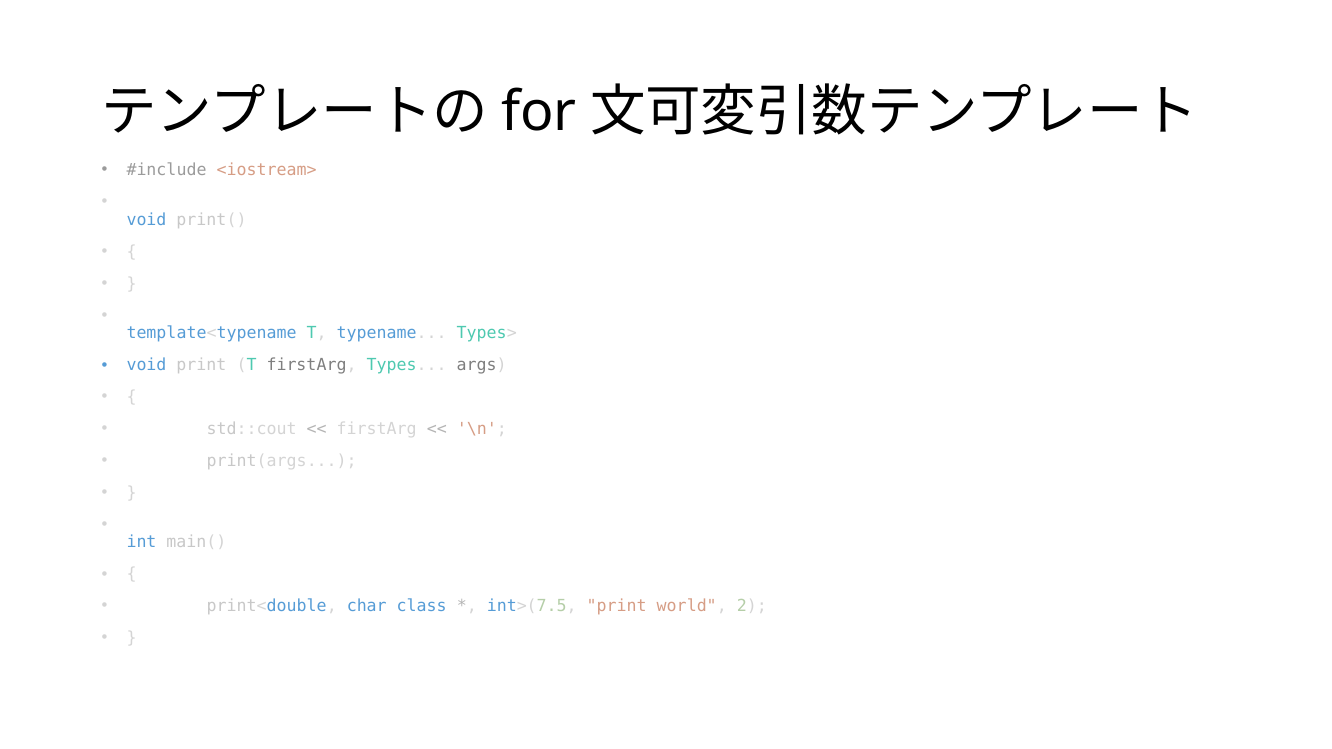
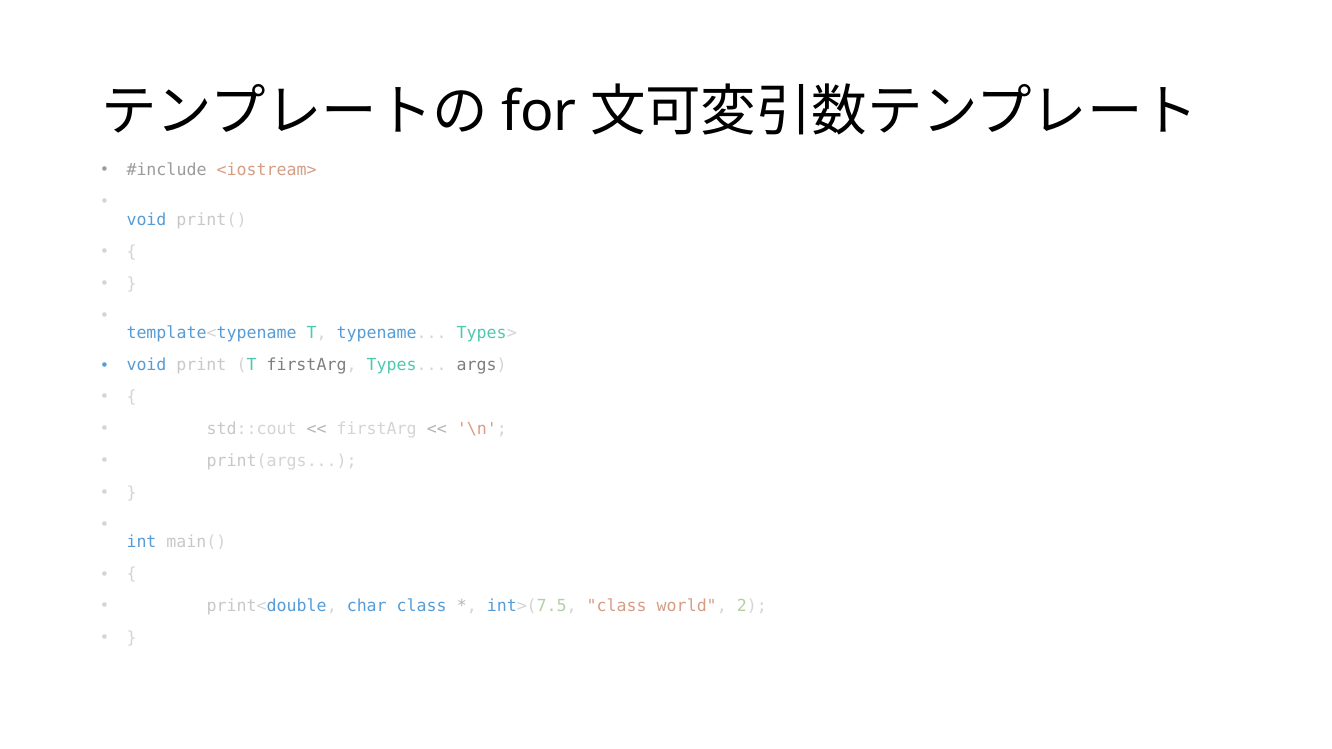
int>(7.5 print: print -> class
